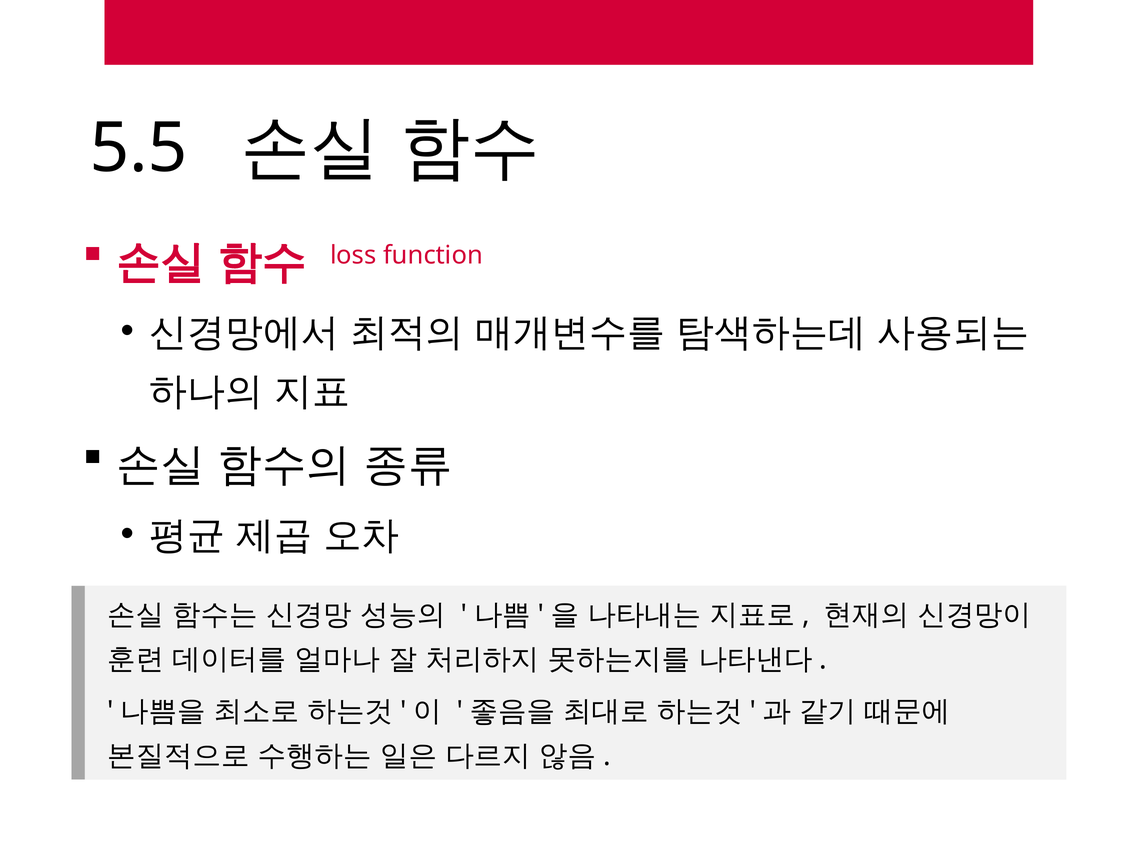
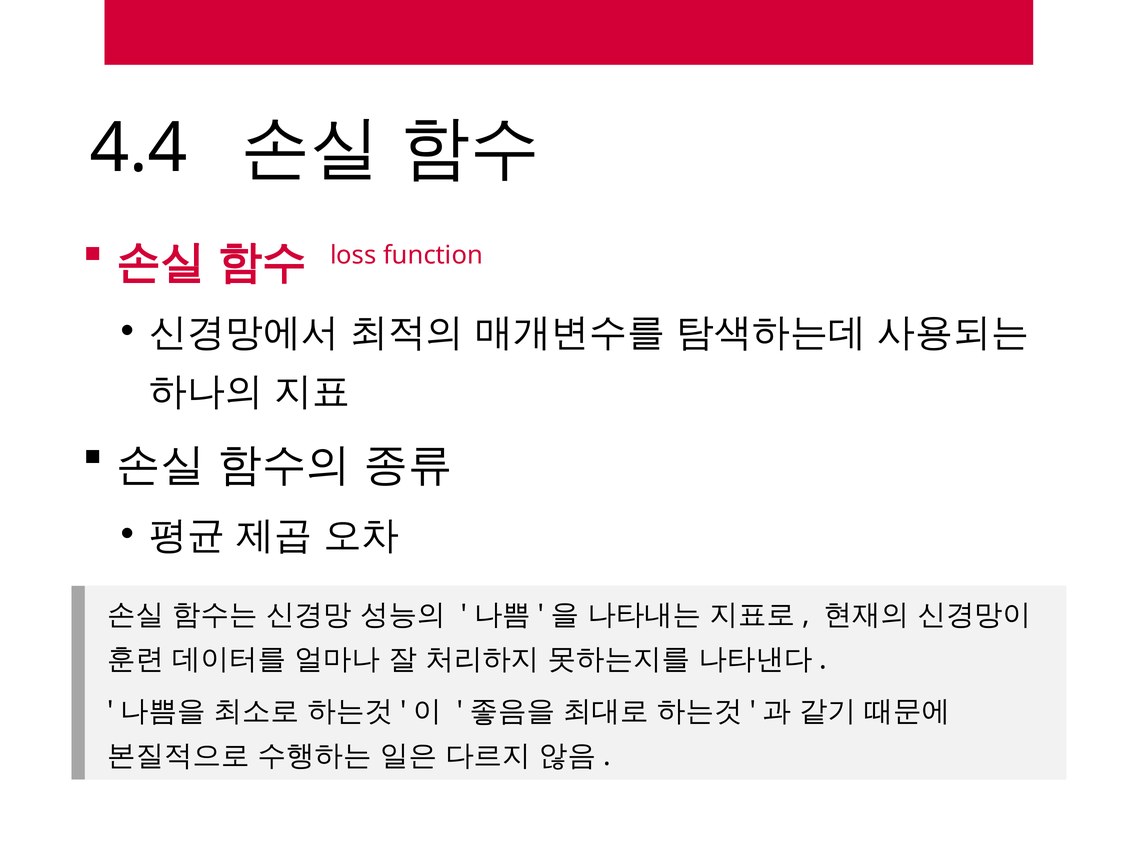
5.5: 5.5 -> 4.4
